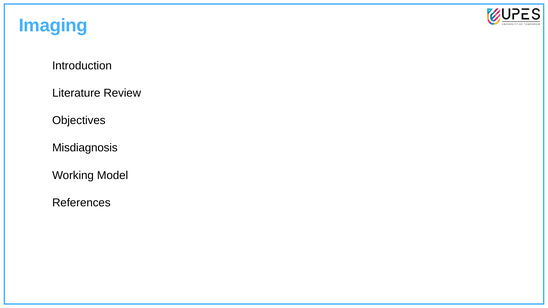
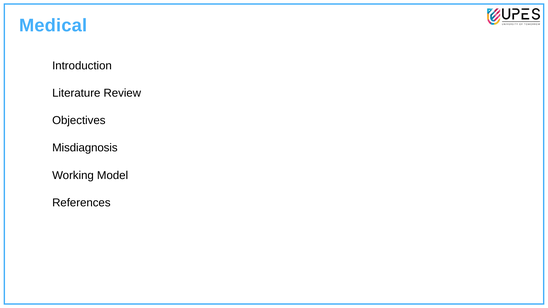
Imaging: Imaging -> Medical
